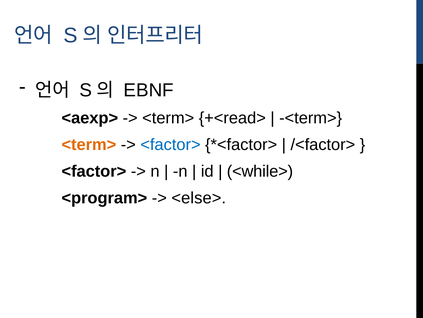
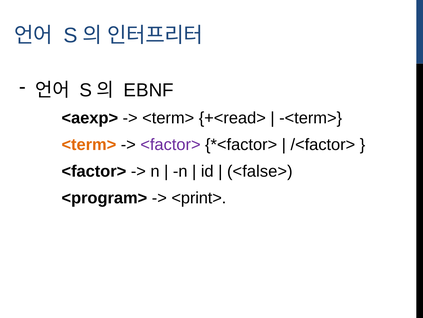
<factor> at (170, 144) colour: blue -> purple
<while>: <while> -> <false>
<else>: <else> -> <print>
